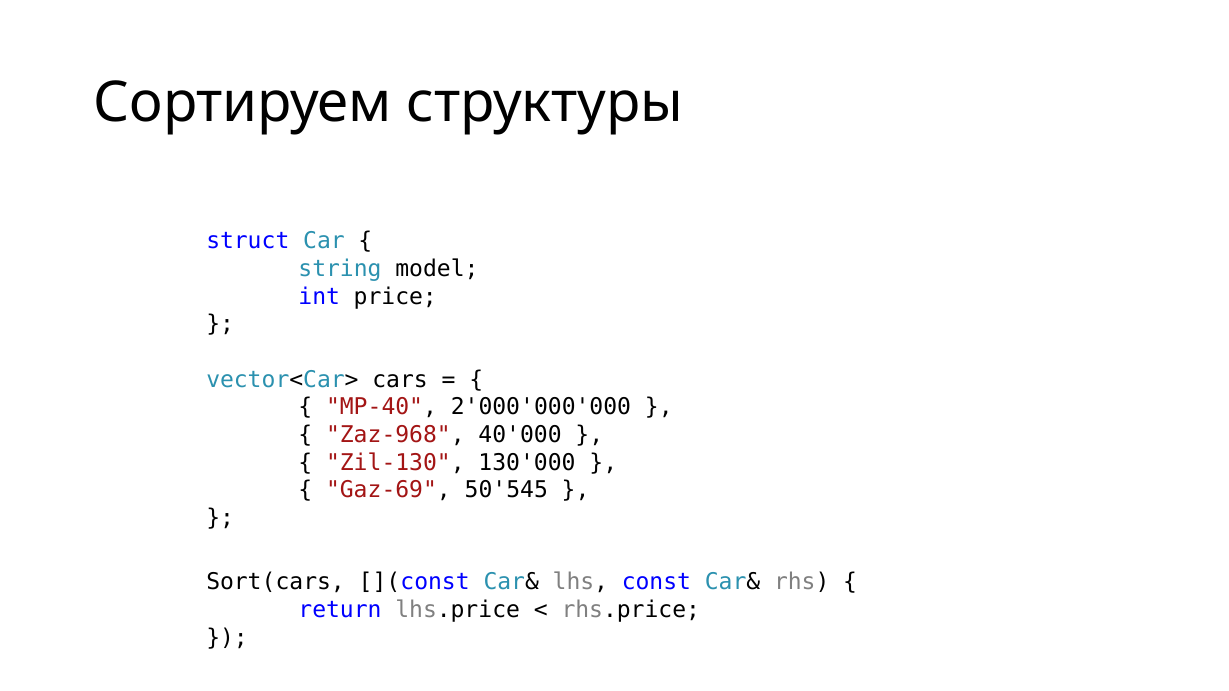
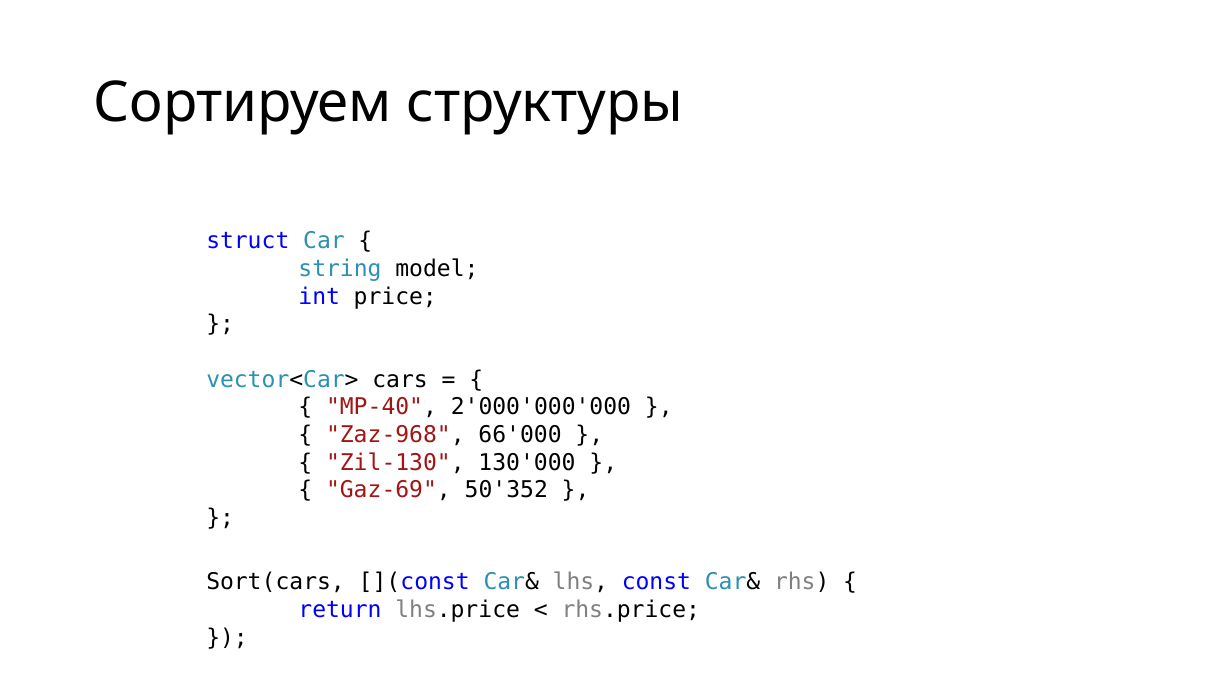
40'000: 40'000 -> 66'000
50'545: 50'545 -> 50'352
